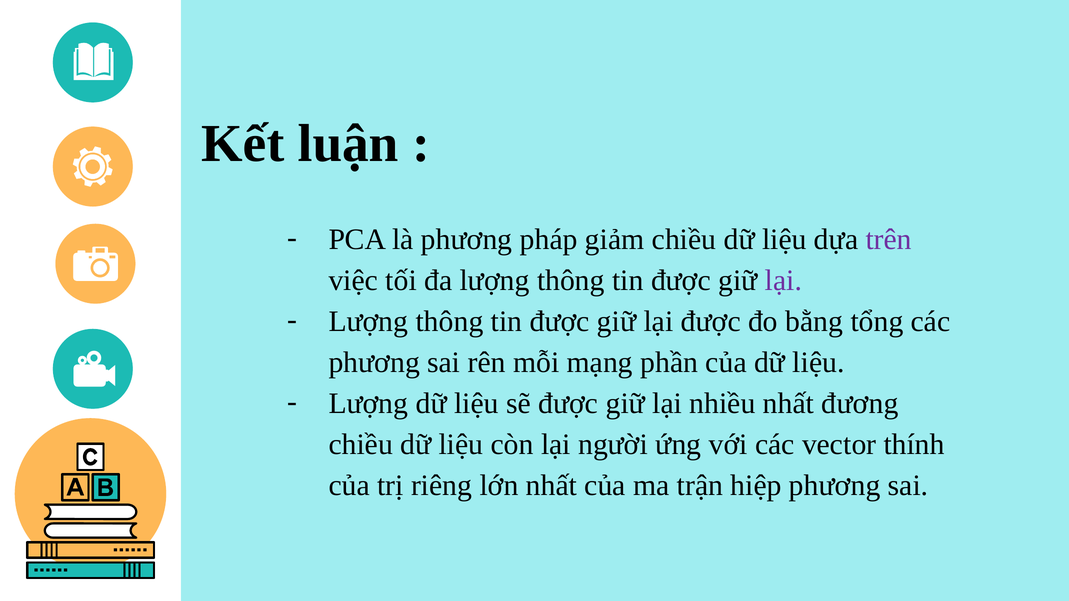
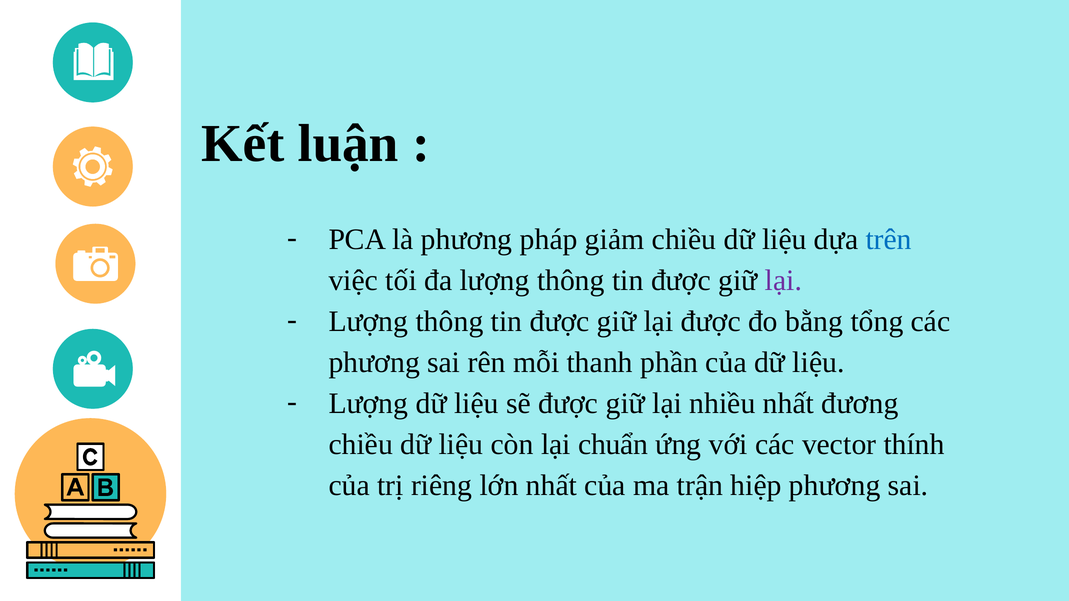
trên colour: purple -> blue
mạng: mạng -> thanh
người: người -> chuẩn
